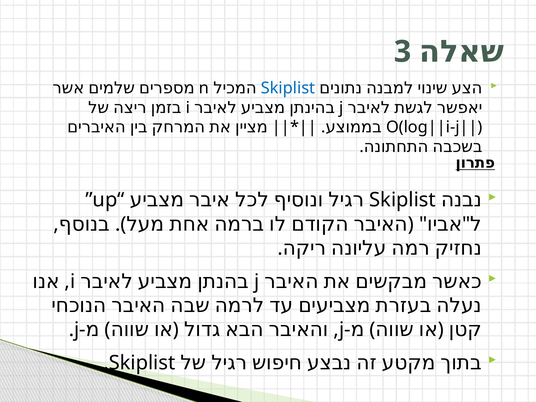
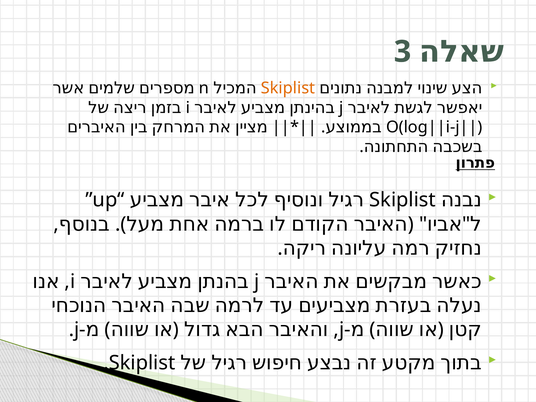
Skiplist at (288, 88) colour: blue -> orange
